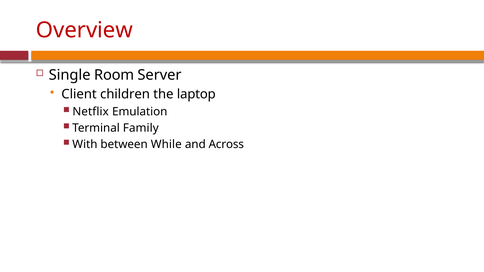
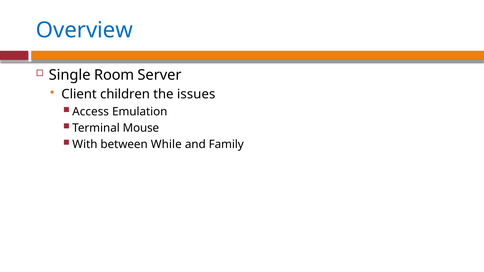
Overview colour: red -> blue
laptop: laptop -> issues
Netflix: Netflix -> Access
Family: Family -> Mouse
Across: Across -> Family
